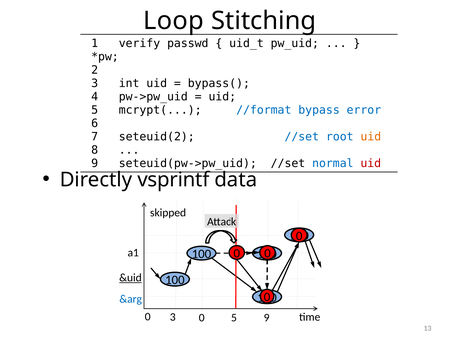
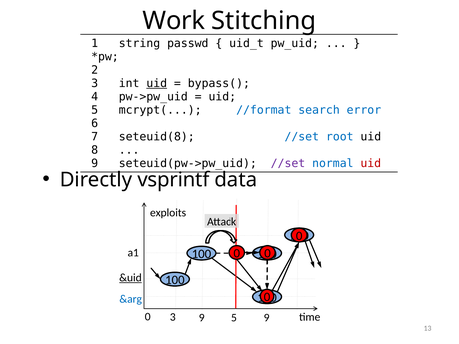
Loop: Loop -> Work
verify: verify -> string
uid at (157, 84) underline: none -> present
bypass: bypass -> search
seteuid(2: seteuid(2 -> seteuid(8
uid at (371, 137) colour: orange -> black
//set at (288, 163) colour: black -> purple
skipped: skipped -> exploits
3 0: 0 -> 9
